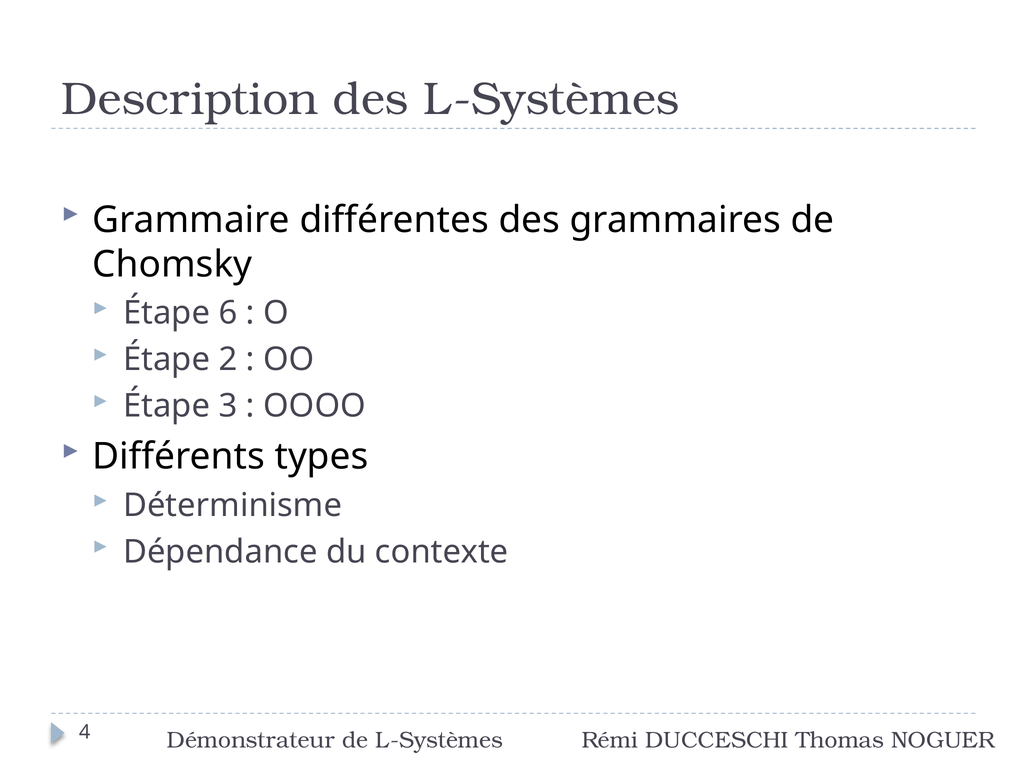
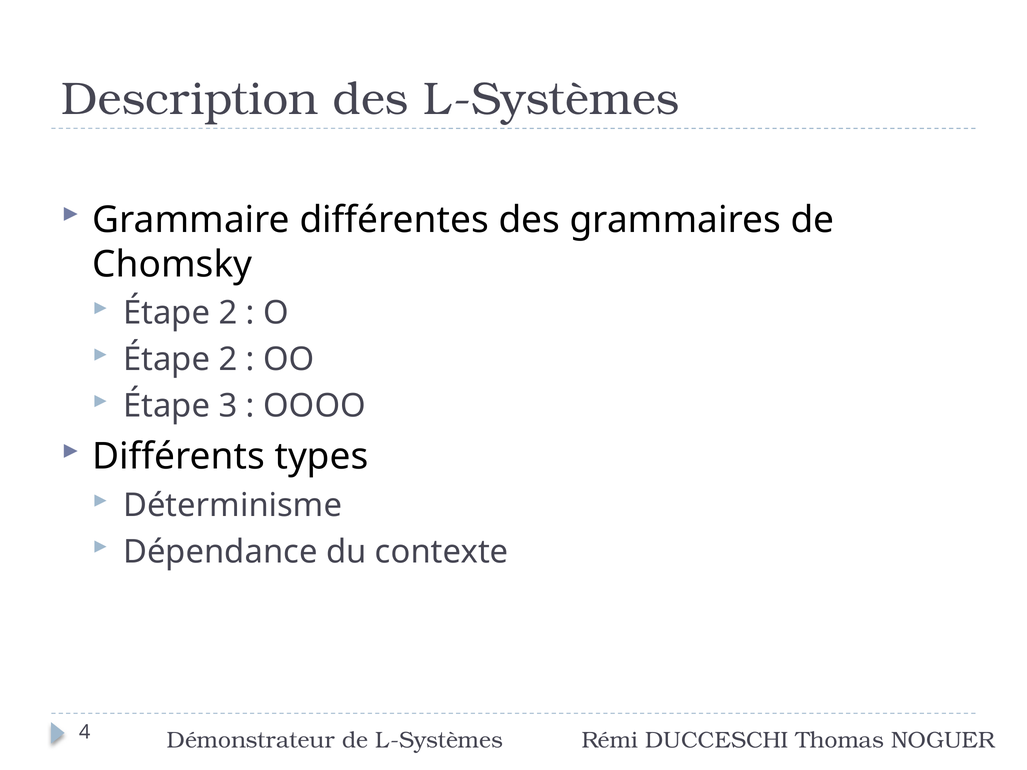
6 at (228, 313): 6 -> 2
